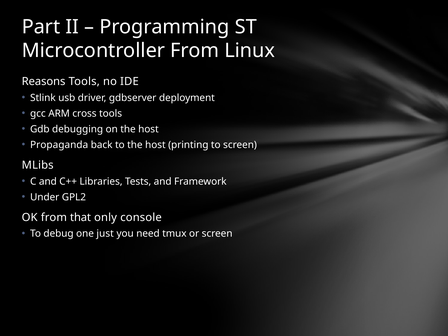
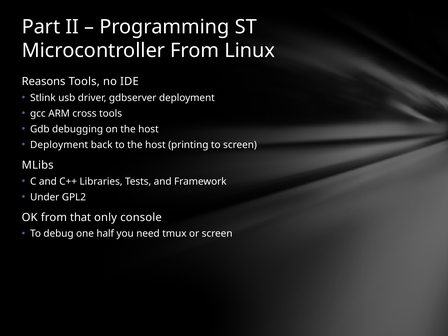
Propaganda at (59, 145): Propaganda -> Deployment
just: just -> half
